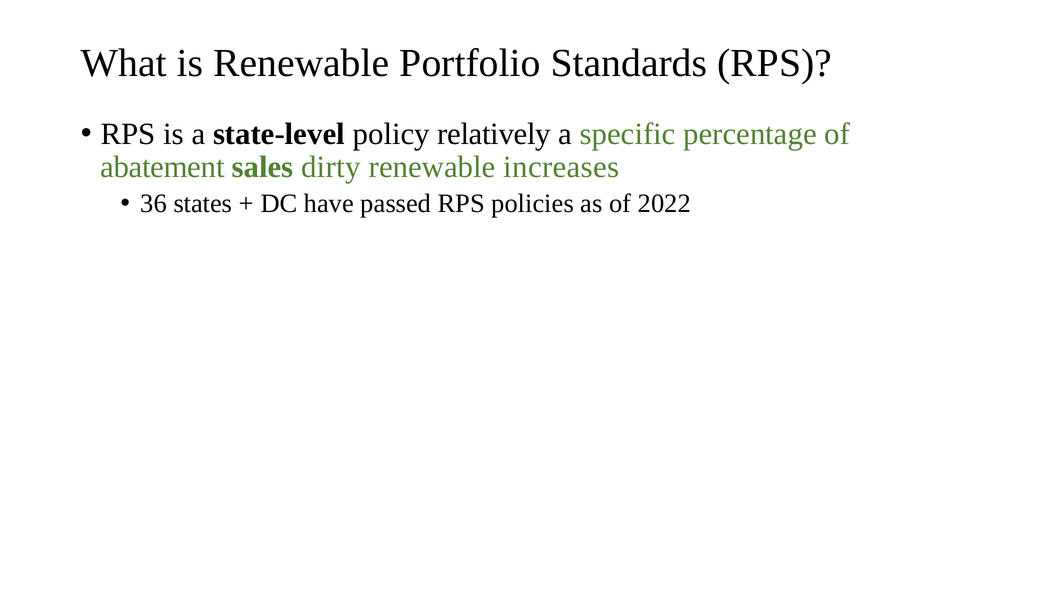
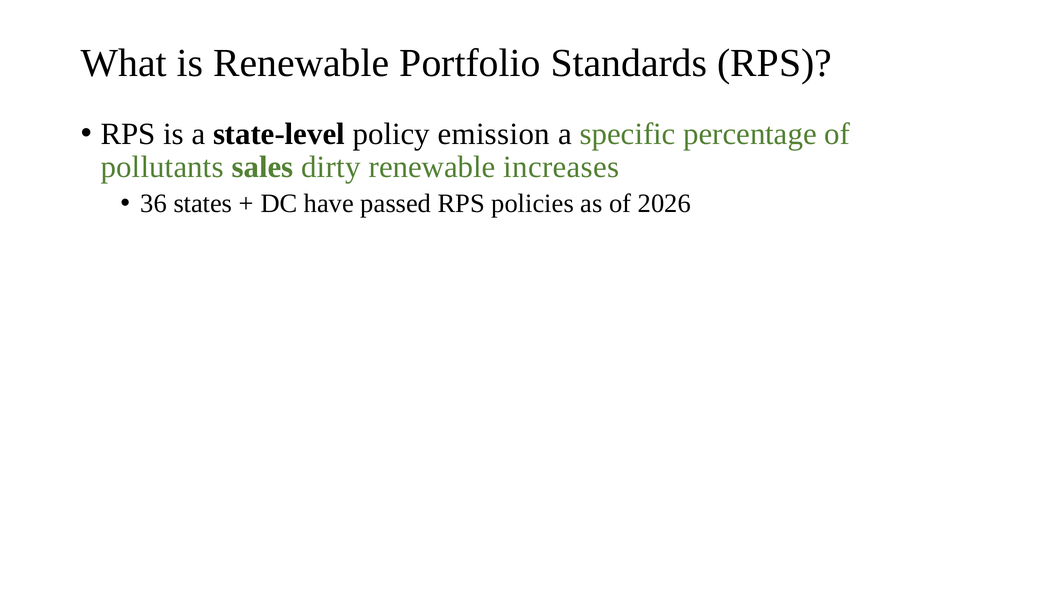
relatively: relatively -> emission
abatement: abatement -> pollutants
2022: 2022 -> 2026
